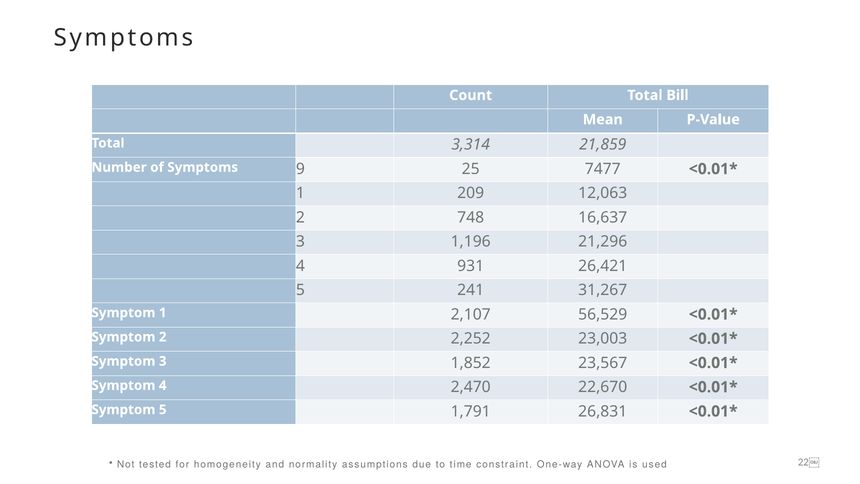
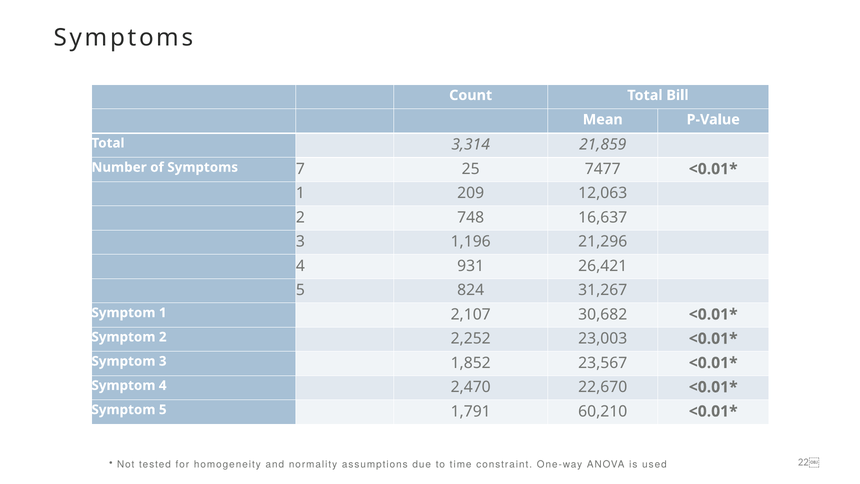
9: 9 -> 7
241: 241 -> 824
56,529: 56,529 -> 30,682
26,831: 26,831 -> 60,210
